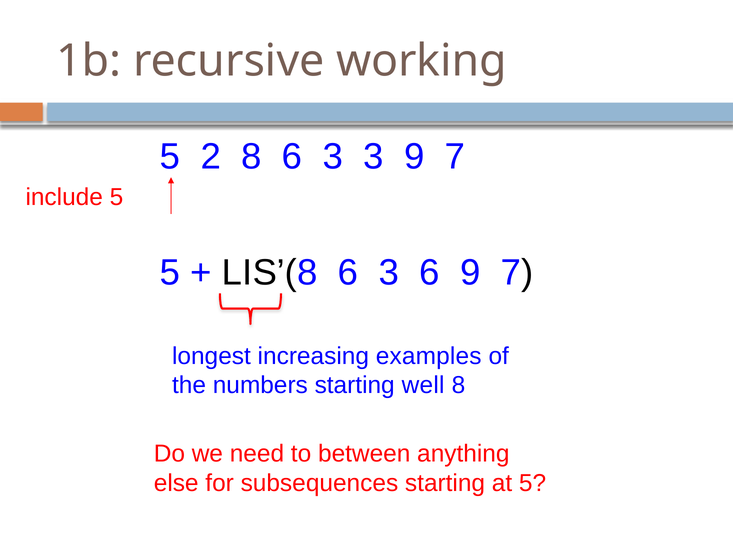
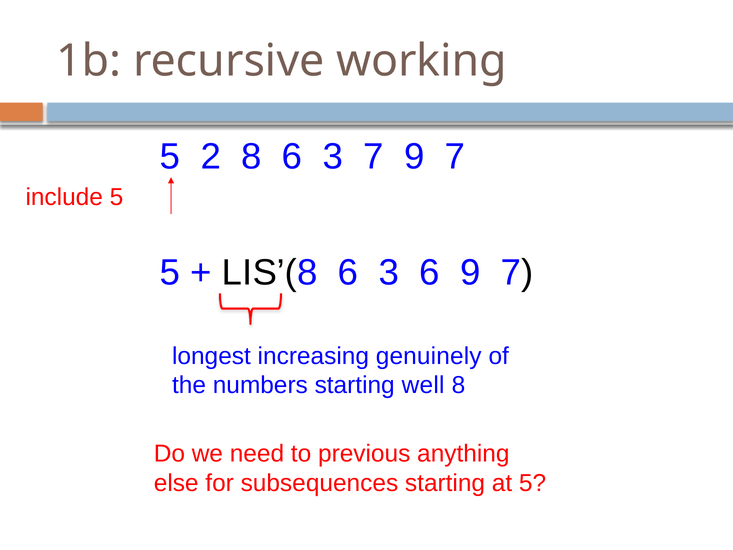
3 3: 3 -> 7
examples: examples -> genuinely
between: between -> previous
